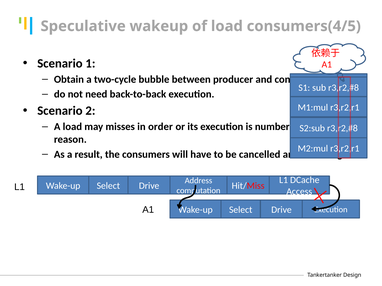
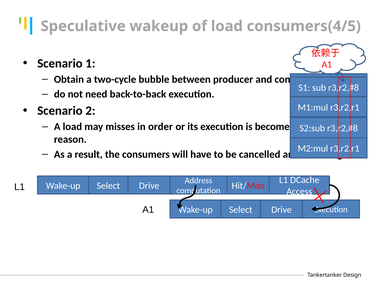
number: number -> become
